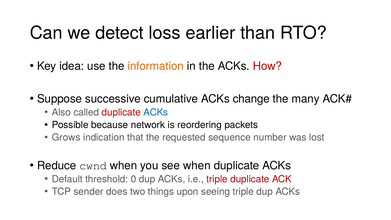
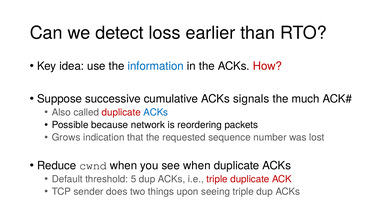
information colour: orange -> blue
change: change -> signals
many: many -> much
0: 0 -> 5
